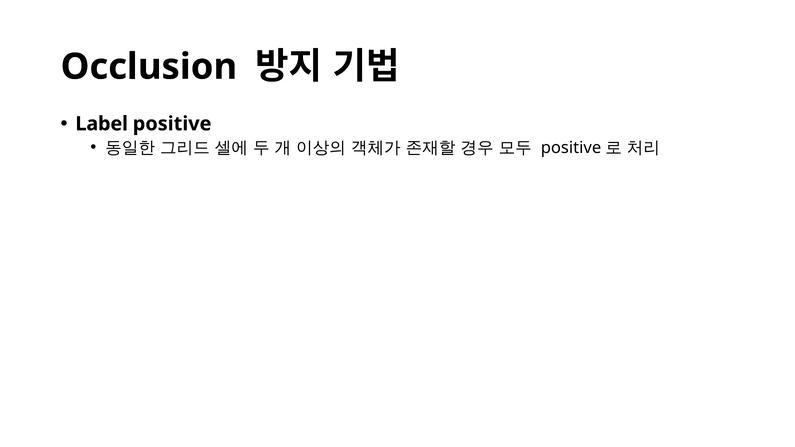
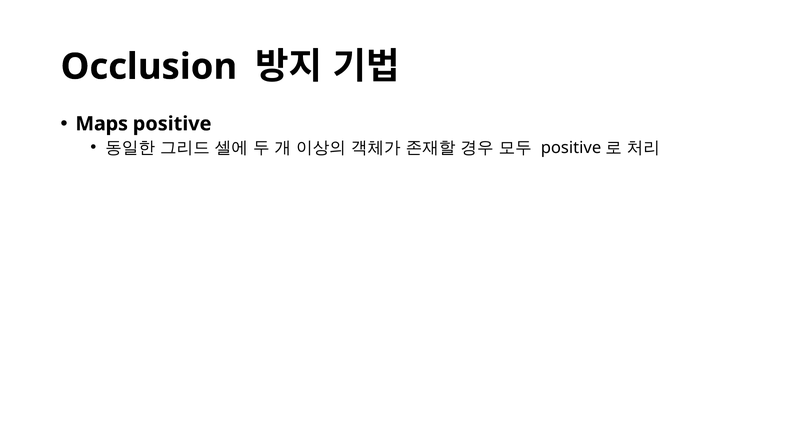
Label: Label -> Maps
